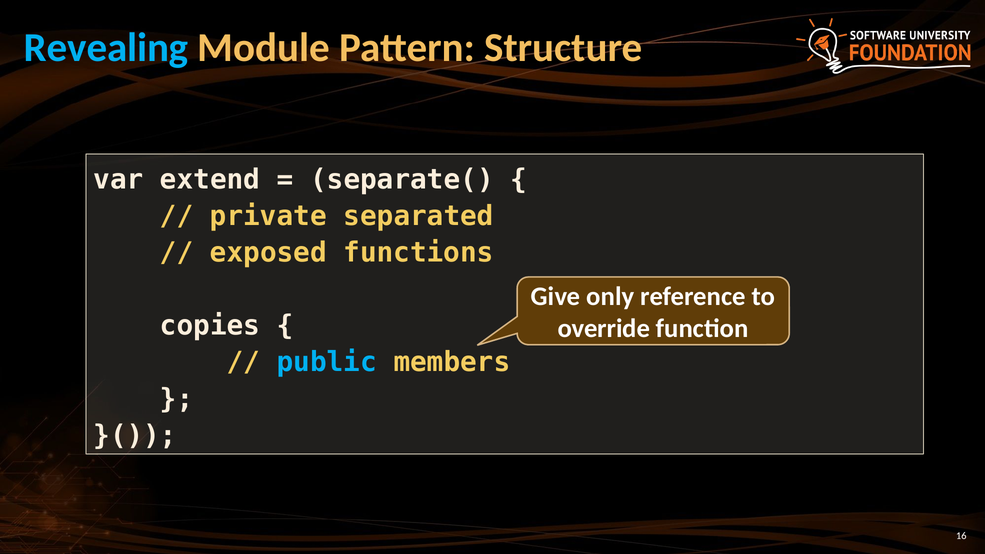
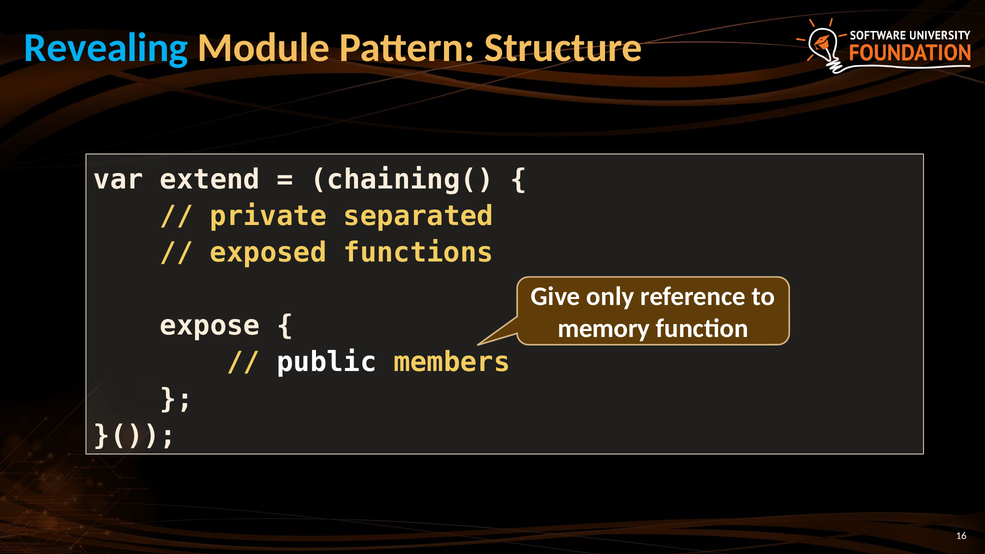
separate(: separate( -> chaining(
copies: copies -> expose
override: override -> memory
public colour: light blue -> white
